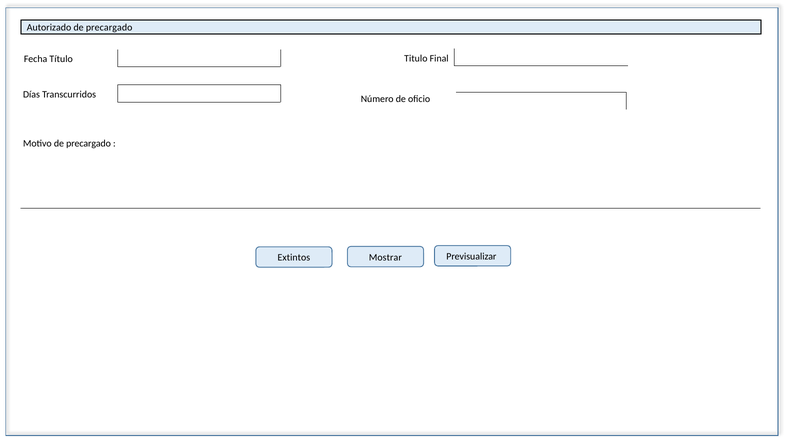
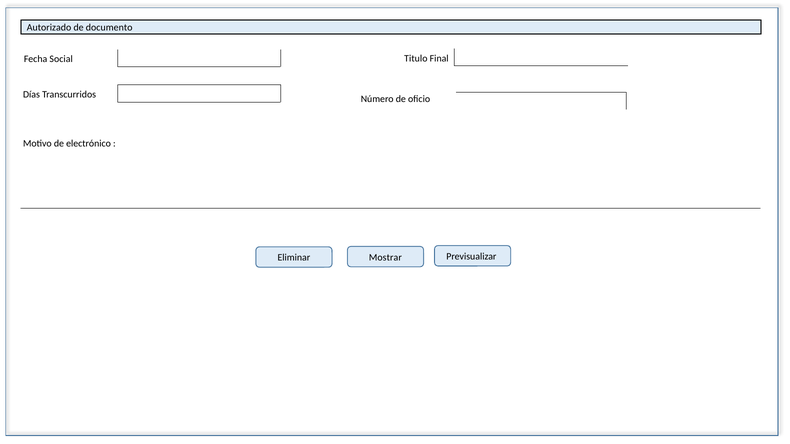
precargado at (109, 28): precargado -> documento
Título: Título -> Social
Motivo de precargado: precargado -> electrónico
Extintos: Extintos -> Eliminar
